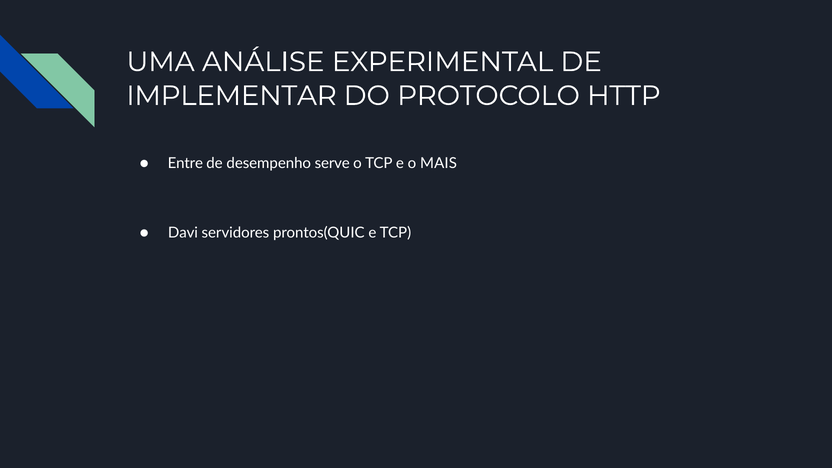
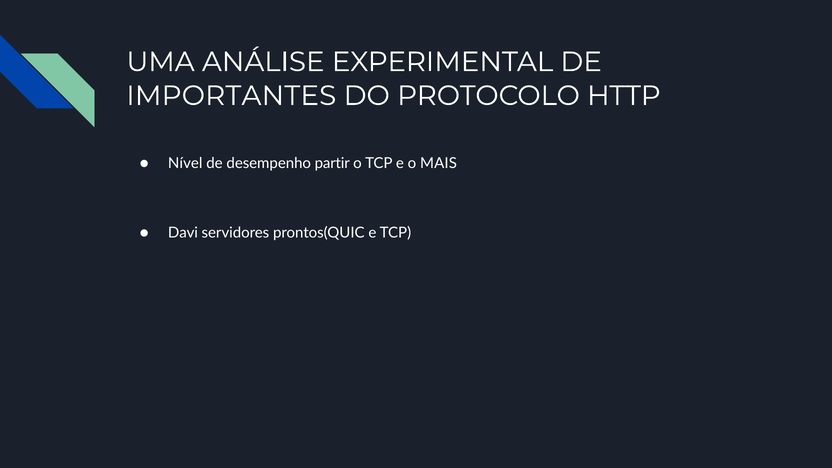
IMPLEMENTAR: IMPLEMENTAR -> IMPORTANTES
Entre: Entre -> Nível
serve: serve -> partir
